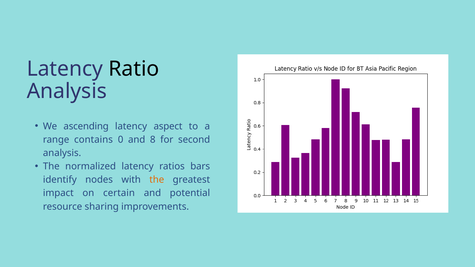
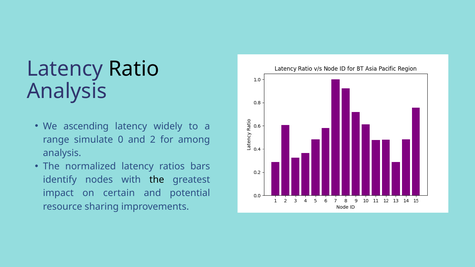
aspect: aspect -> widely
contains: contains -> simulate
8: 8 -> 2
second: second -> among
the at (157, 180) colour: orange -> black
